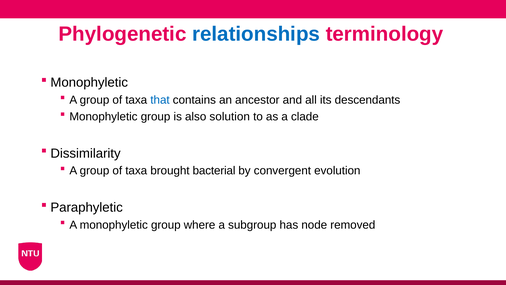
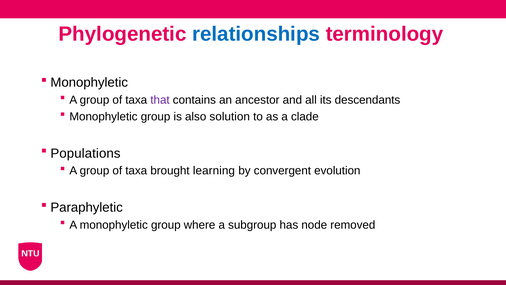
that colour: blue -> purple
Dissimilarity: Dissimilarity -> Populations
bacterial: bacterial -> learning
